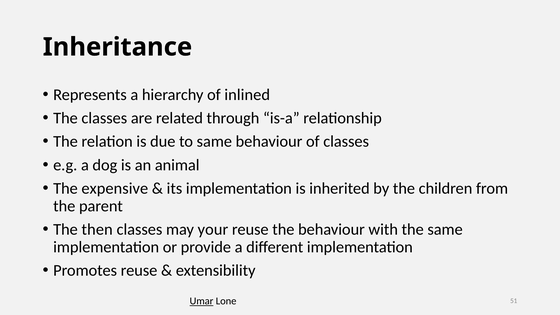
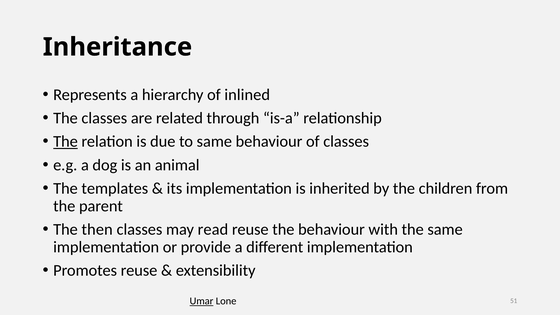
The at (65, 142) underline: none -> present
expensive: expensive -> templates
your: your -> read
